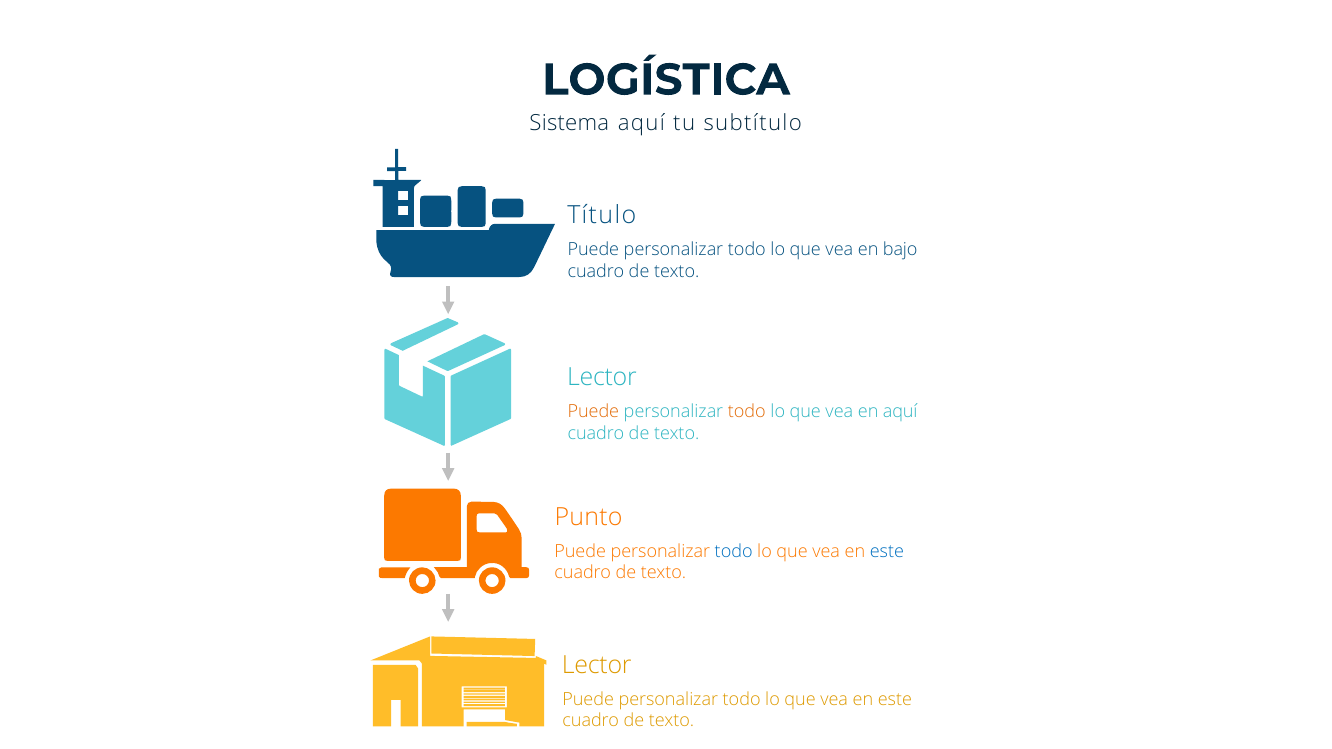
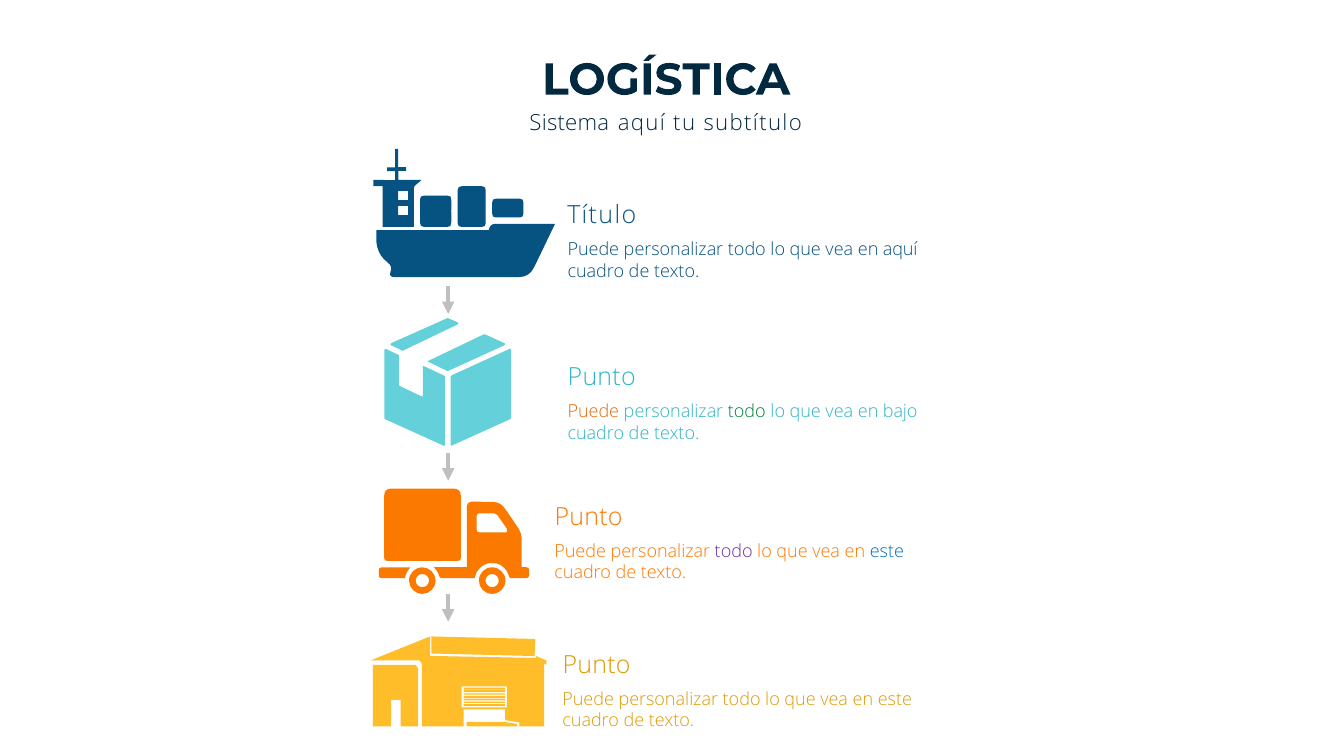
en bajo: bajo -> aquí
Lector at (602, 378): Lector -> Punto
todo at (747, 412) colour: orange -> green
en aquí: aquí -> bajo
todo at (734, 551) colour: blue -> purple
Lector at (597, 665): Lector -> Punto
